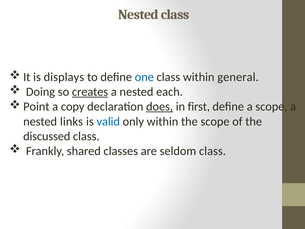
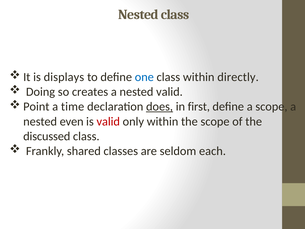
general: general -> directly
creates underline: present -> none
nested each: each -> valid
copy: copy -> time
links: links -> even
valid at (108, 121) colour: blue -> red
seldom class: class -> each
